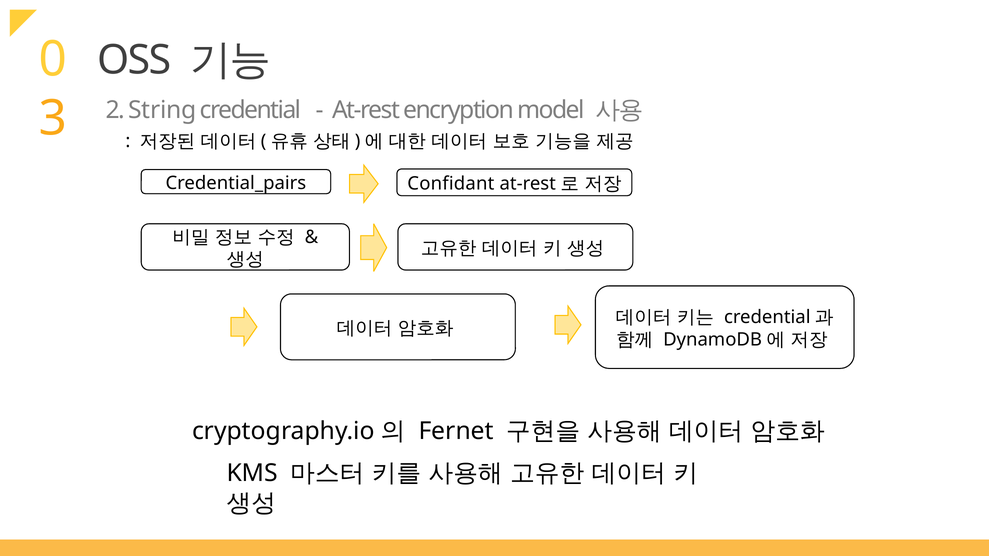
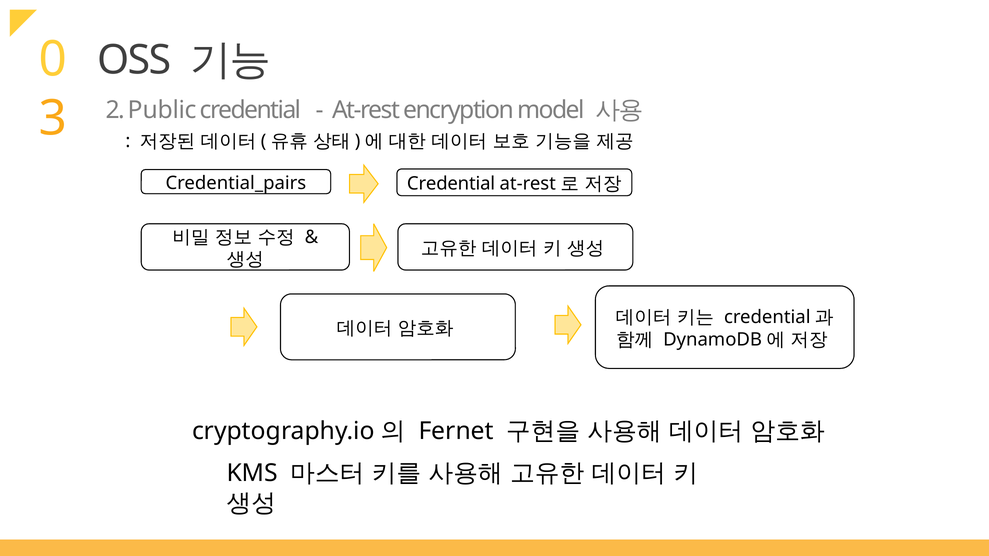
String: String -> Public
Credential_pairs Confidant: Confidant -> Credential
